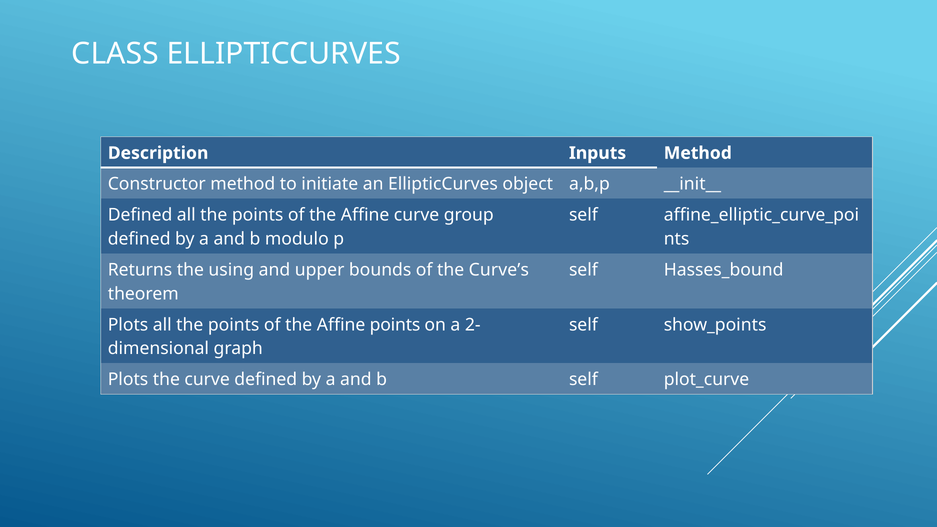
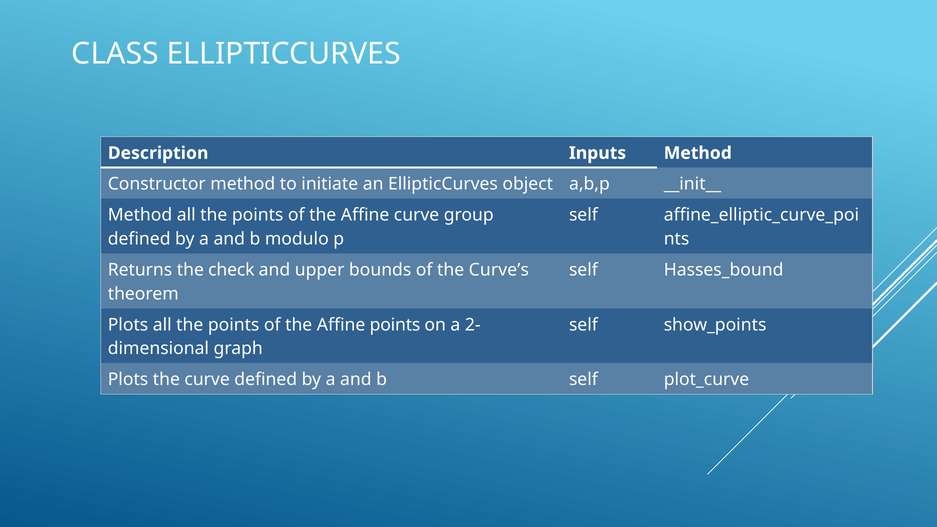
Defined at (140, 215): Defined -> Method
using: using -> check
